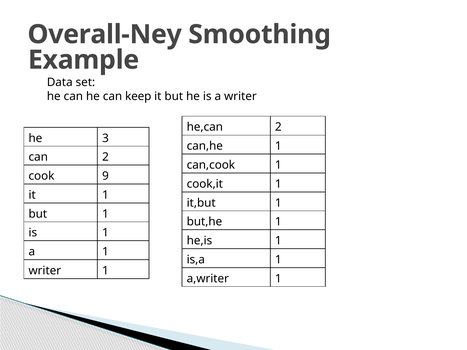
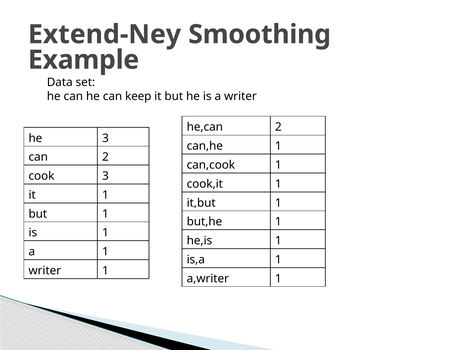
Overall-Ney: Overall-Ney -> Extend-Ney
cook 9: 9 -> 3
